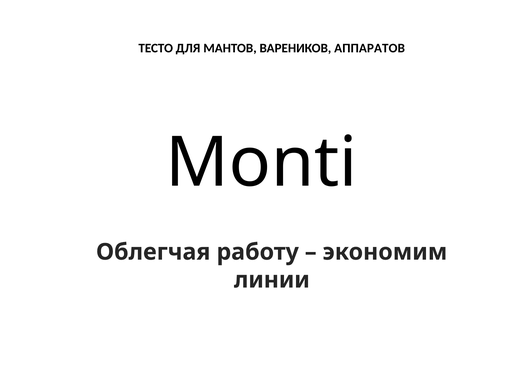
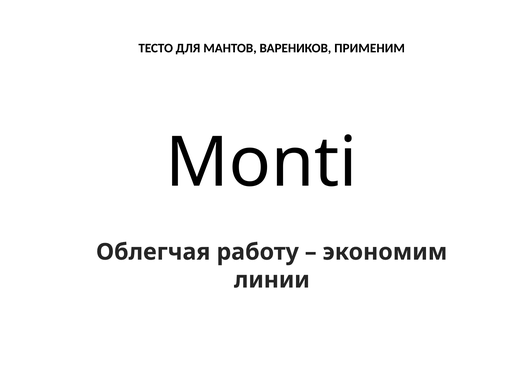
АППАРАТОВ: АППАРАТОВ -> ПРИМЕНИМ
